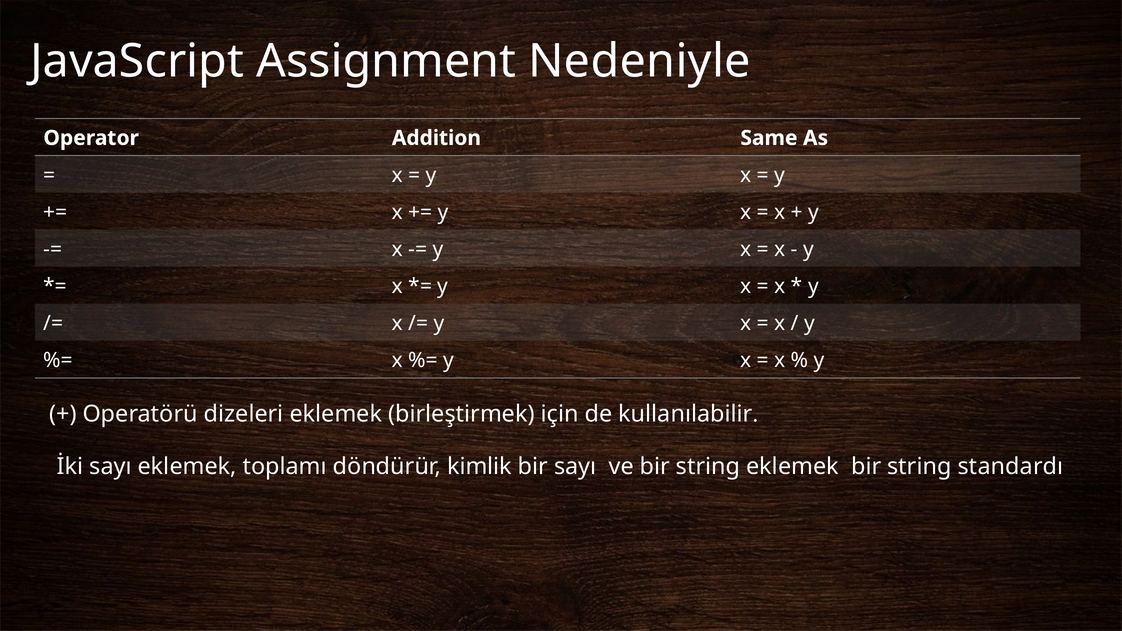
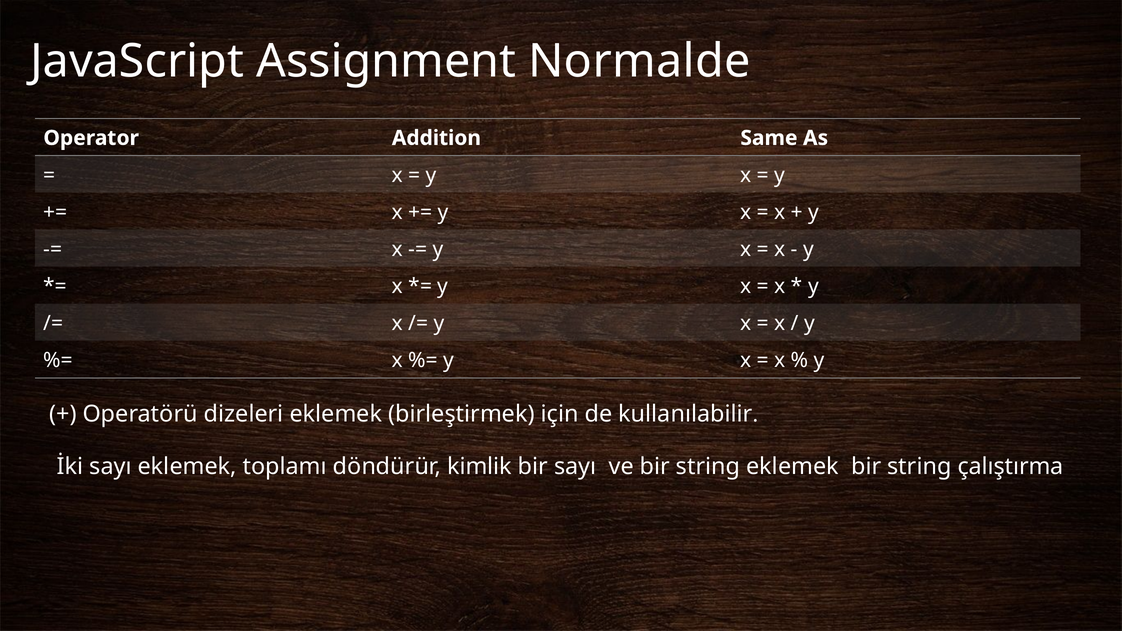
Nedeniyle: Nedeniyle -> Normalde
standardı: standardı -> çalıştırma
